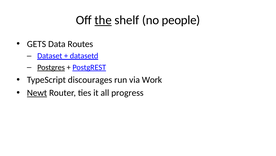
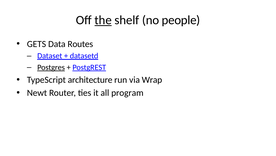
discourages: discourages -> architecture
Work: Work -> Wrap
Newt underline: present -> none
progress: progress -> program
